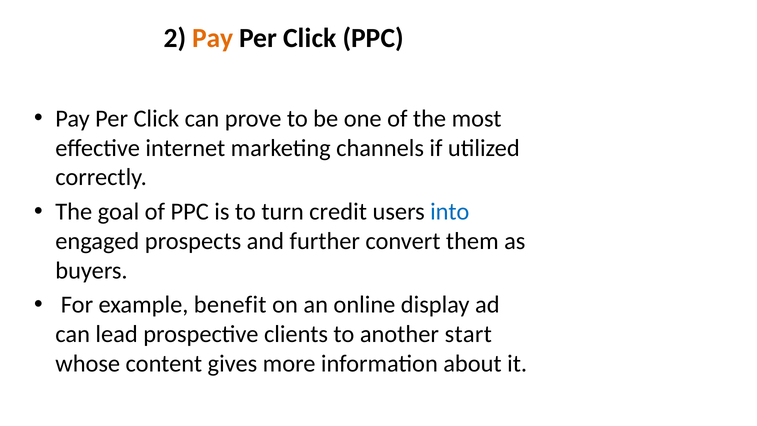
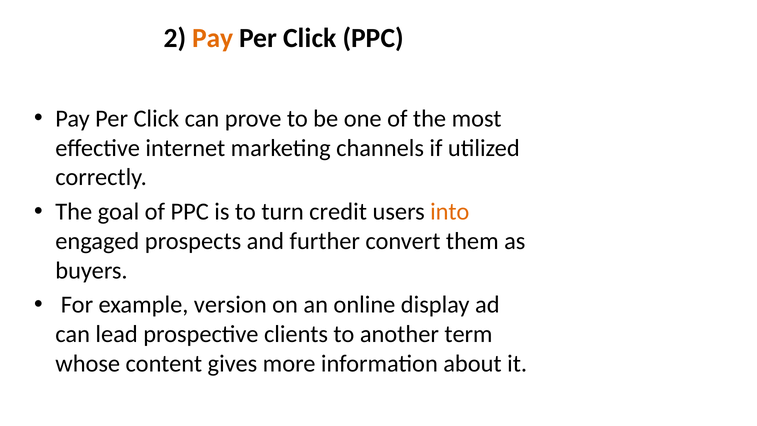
into colour: blue -> orange
benefit: benefit -> version
start: start -> term
